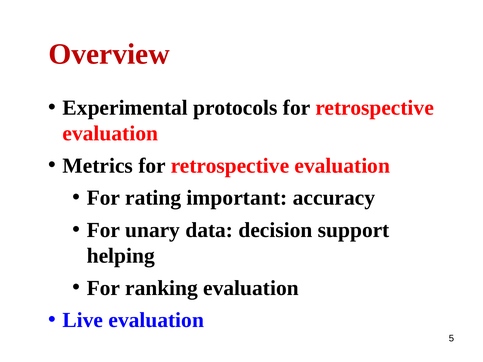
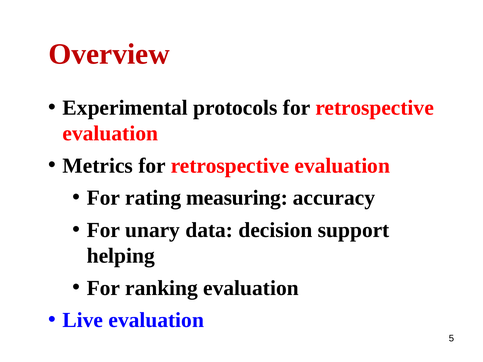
important: important -> measuring
